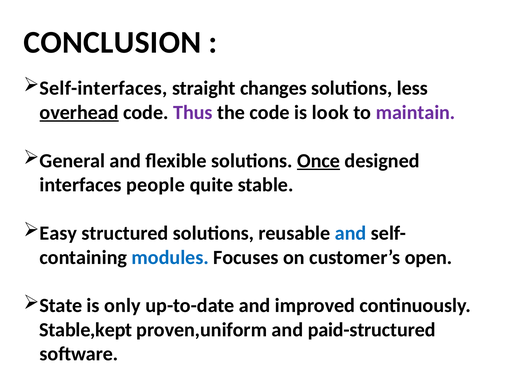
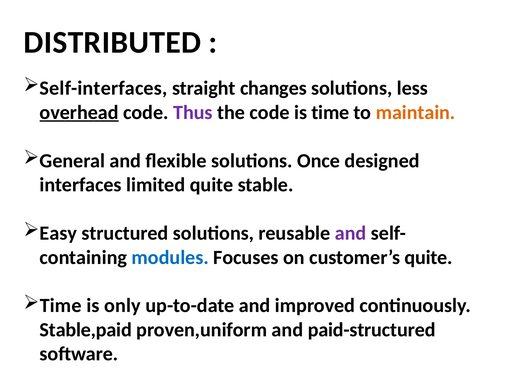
CONCLUSION: CONCLUSION -> DISTRIBUTED
is look: look -> time
maintain colour: purple -> orange
Once underline: present -> none
people: people -> limited
and at (351, 234) colour: blue -> purple
customer’s open: open -> quite
State at (61, 306): State -> Time
Stable,kept: Stable,kept -> Stable,paid
